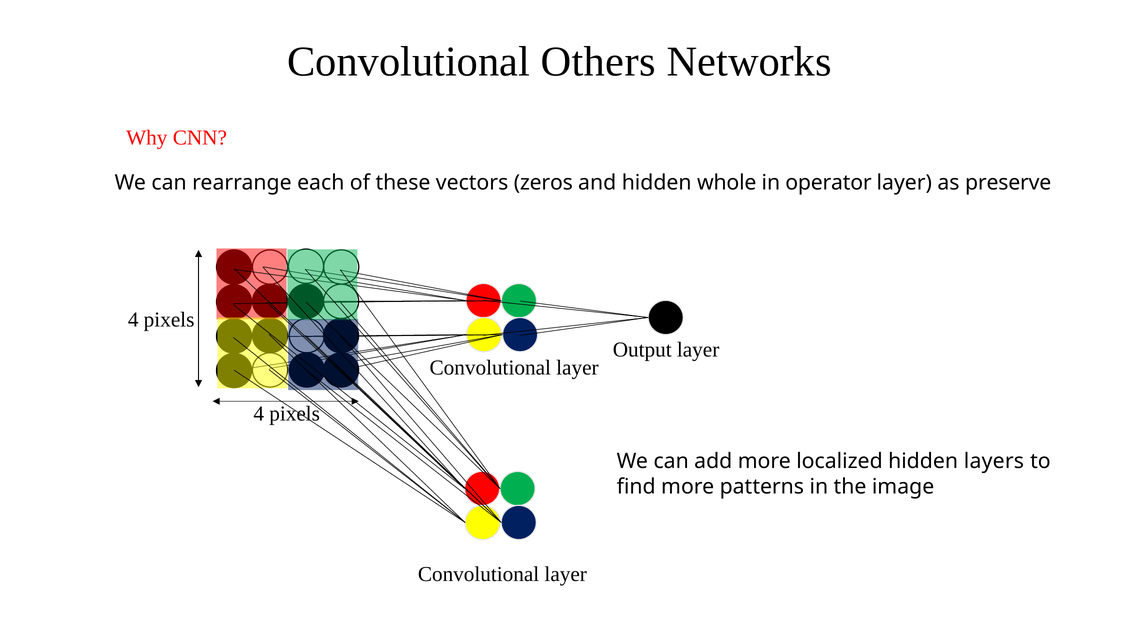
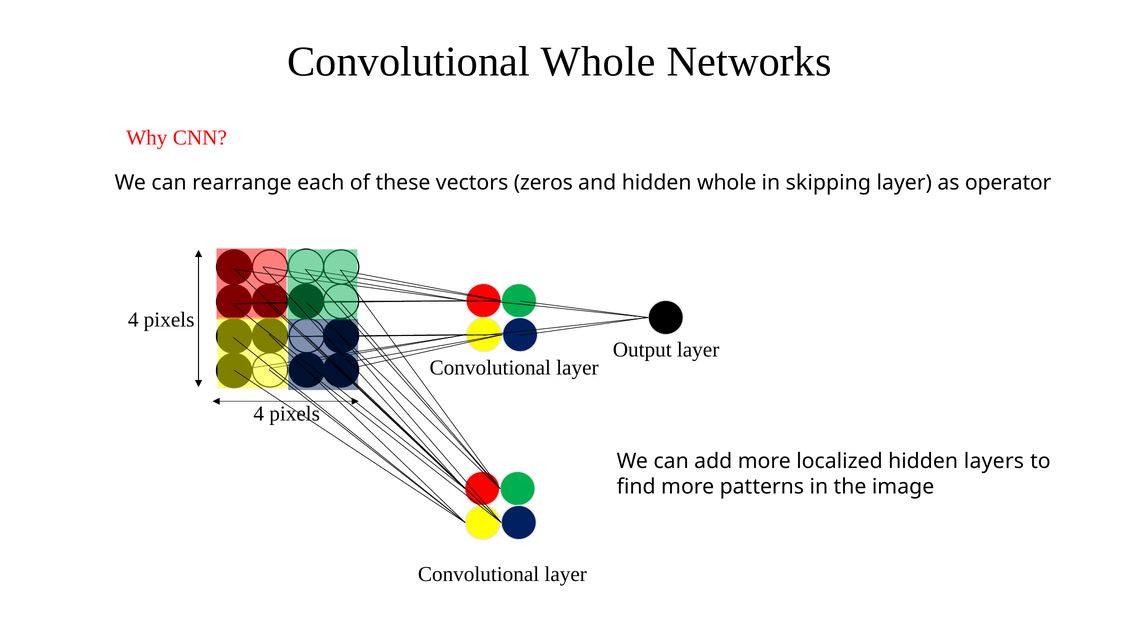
Convolutional Others: Others -> Whole
operator: operator -> skipping
preserve: preserve -> operator
